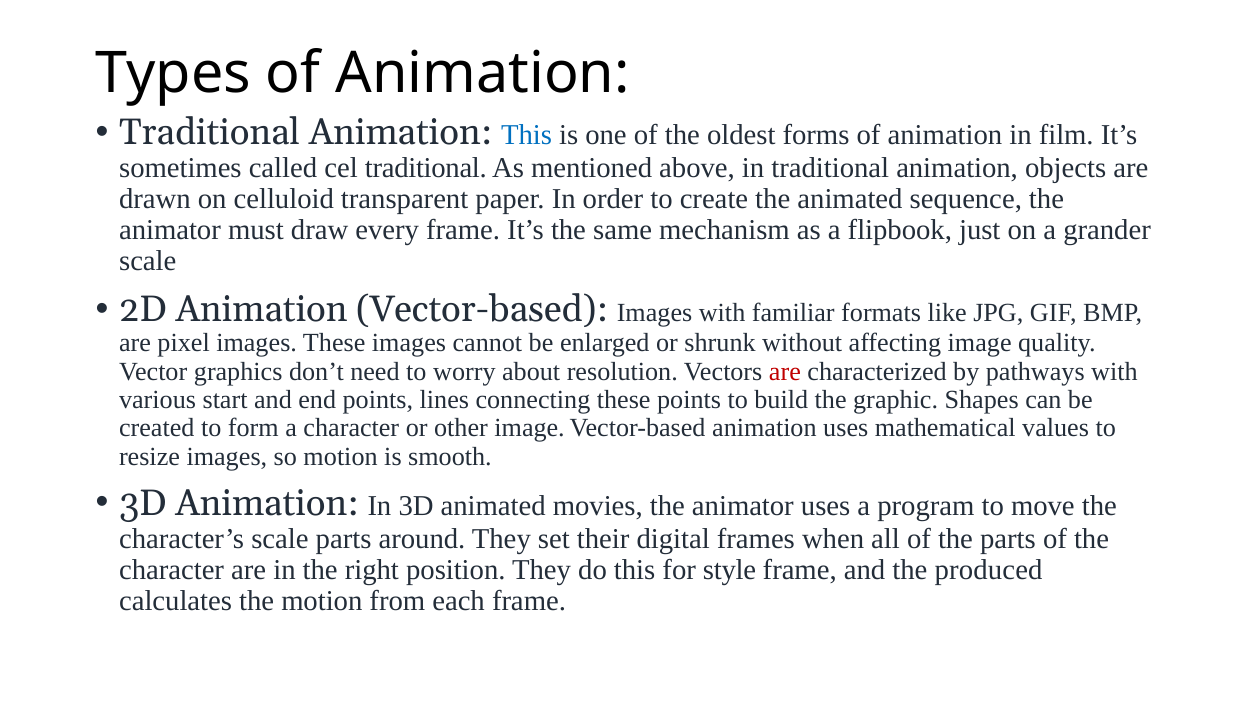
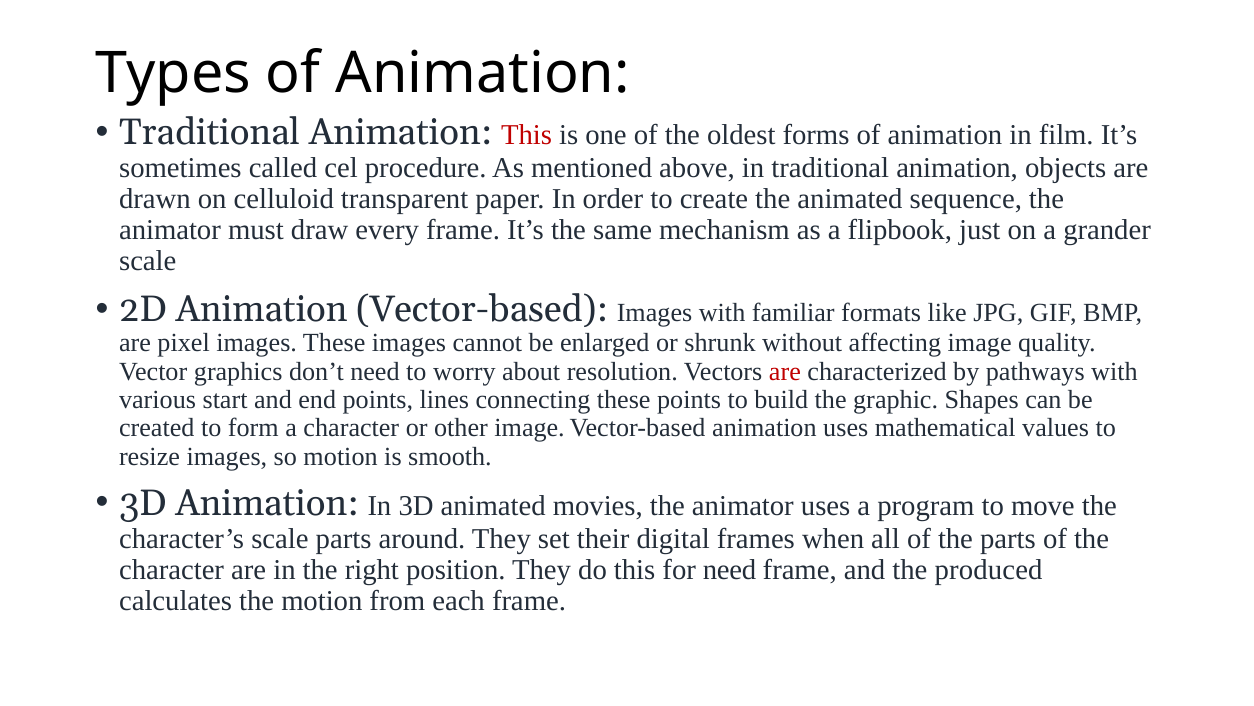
This at (527, 135) colour: blue -> red
cel traditional: traditional -> procedure
for style: style -> need
